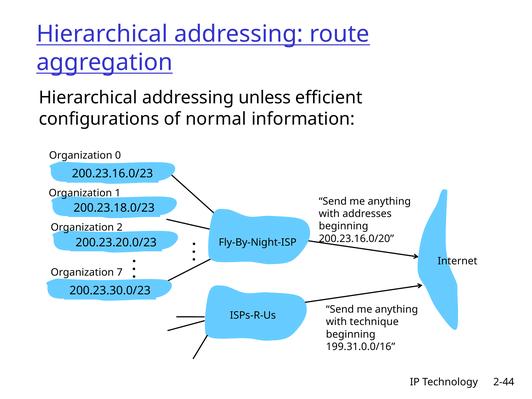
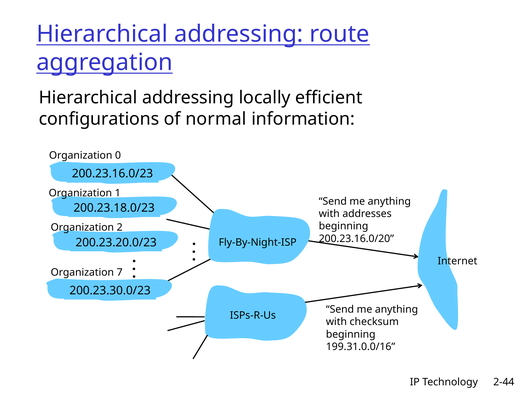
unless: unless -> locally
technique: technique -> checksum
